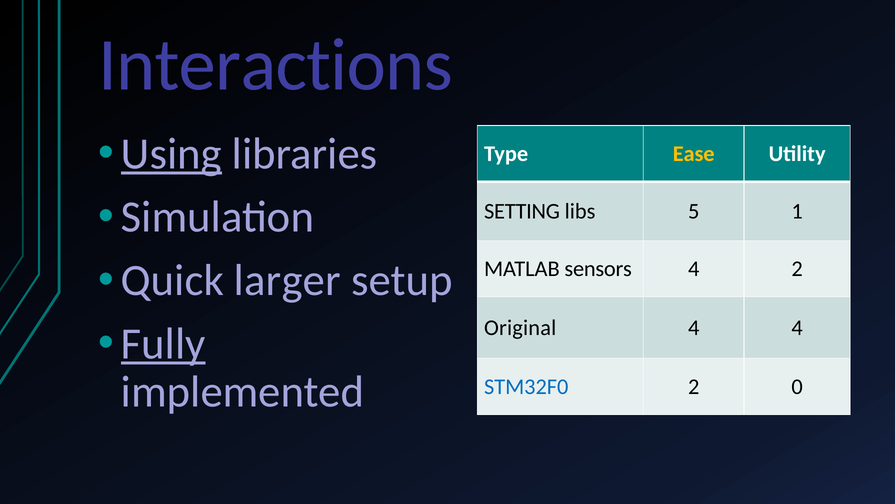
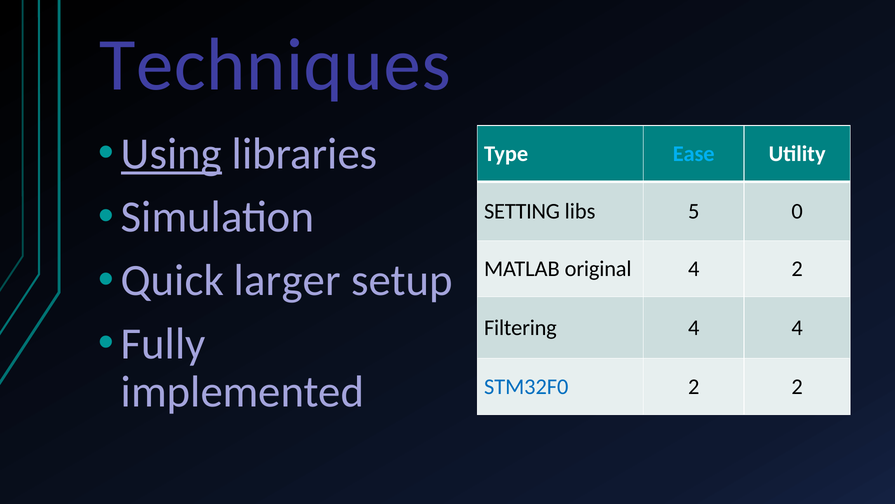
Interactions: Interactions -> Techniques
Ease colour: yellow -> light blue
1: 1 -> 0
sensors: sensors -> original
Original: Original -> Filtering
Fully underline: present -> none
2 0: 0 -> 2
